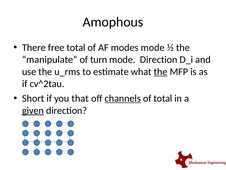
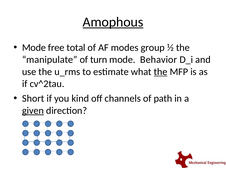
Amophous underline: none -> present
There at (34, 47): There -> Mode
modes mode: mode -> group
mode Direction: Direction -> Behavior
that: that -> kind
channels underline: present -> none
of total: total -> path
